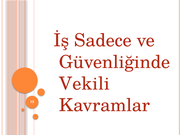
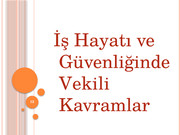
Sadece: Sadece -> Hayatı
